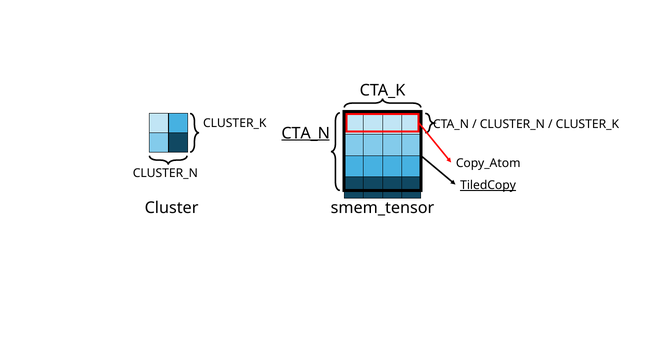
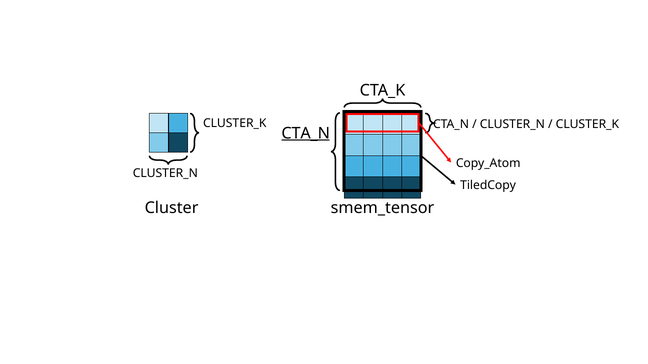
TiledCopy underline: present -> none
